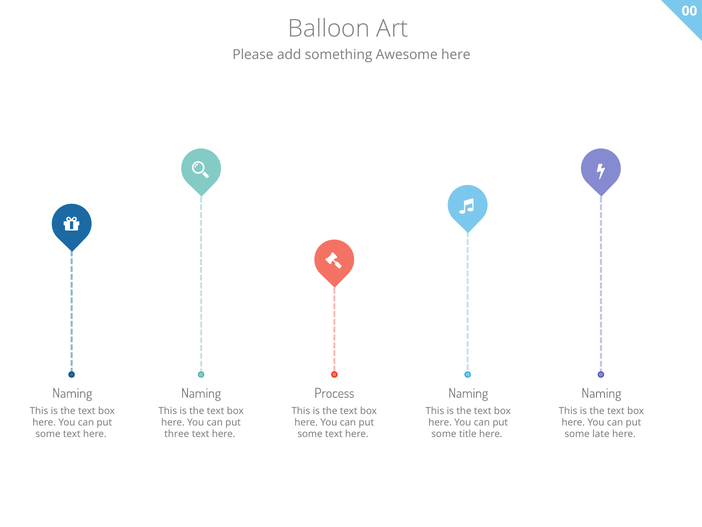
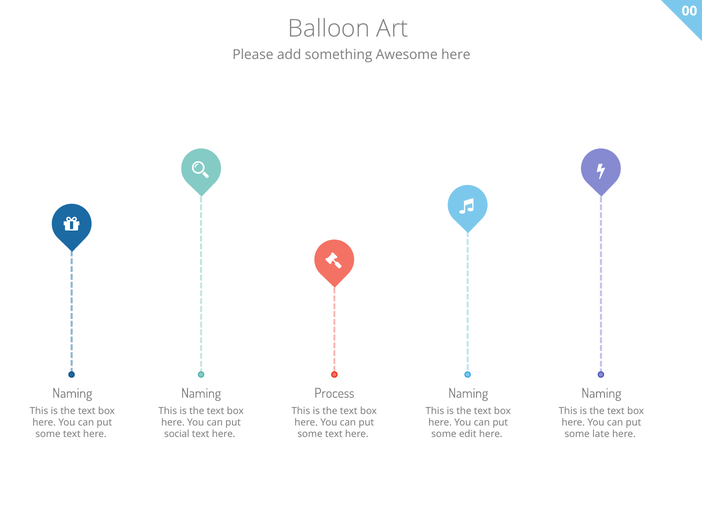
three: three -> social
title: title -> edit
